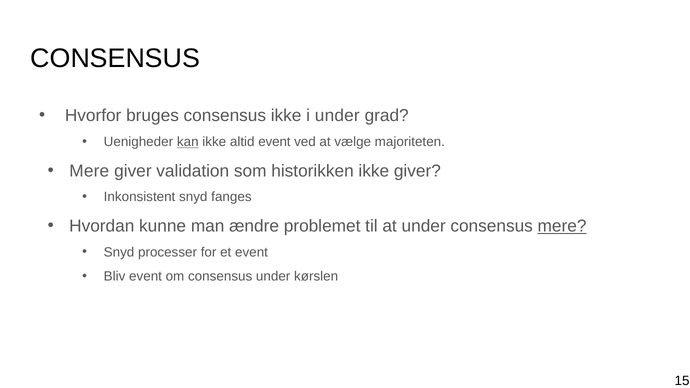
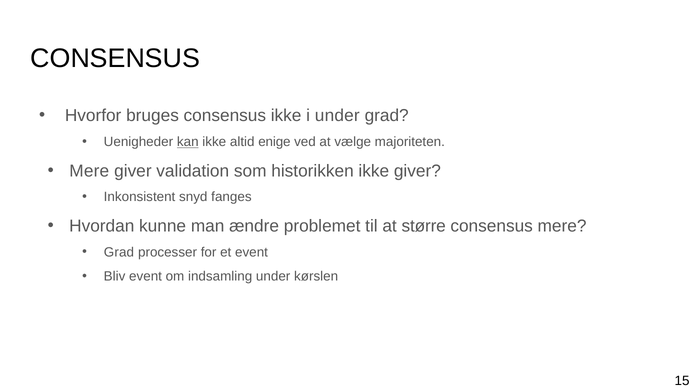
altid event: event -> enige
at under: under -> større
mere at (562, 226) underline: present -> none
Snyd at (119, 252): Snyd -> Grad
om consensus: consensus -> indsamling
